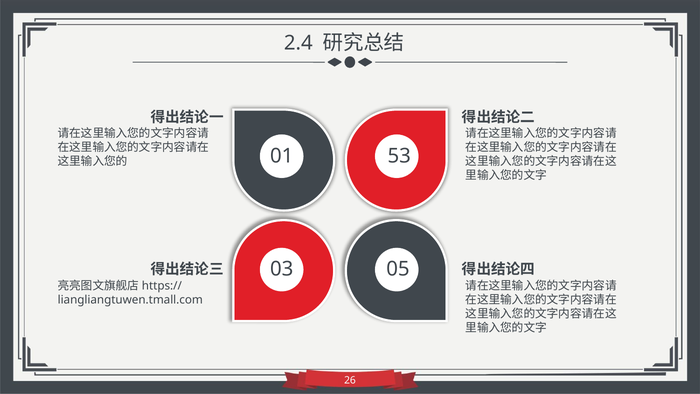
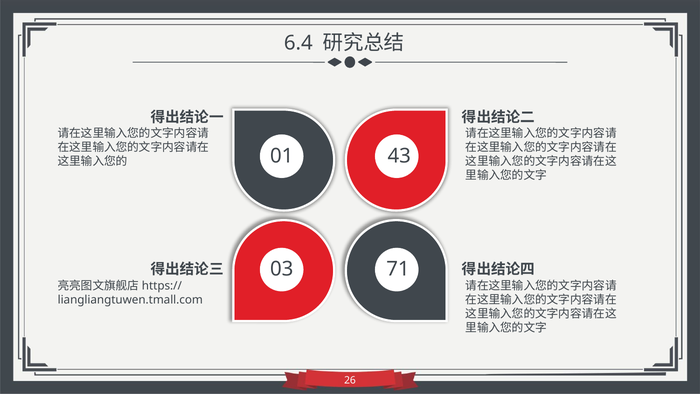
2.4: 2.4 -> 6.4
53: 53 -> 43
05: 05 -> 71
